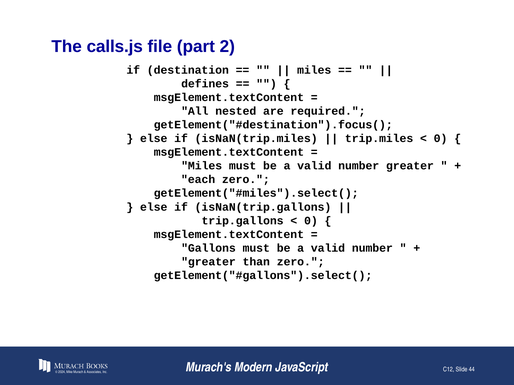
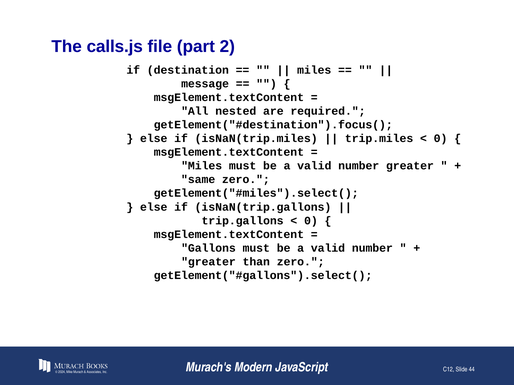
defines: defines -> message
each: each -> same
